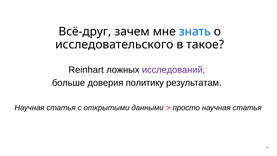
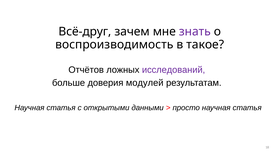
знать colour: blue -> purple
исследовательского: исследовательского -> воспроизводимость
Reinhart: Reinhart -> Отчётов
политику: политику -> модулей
